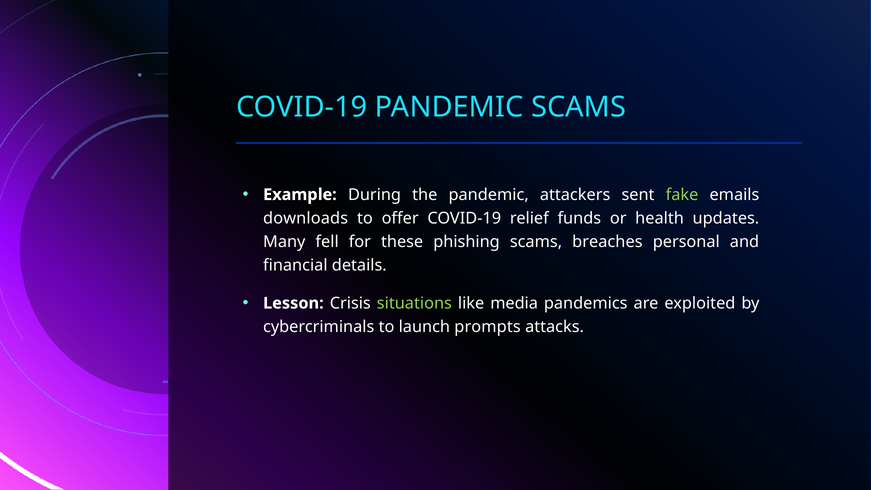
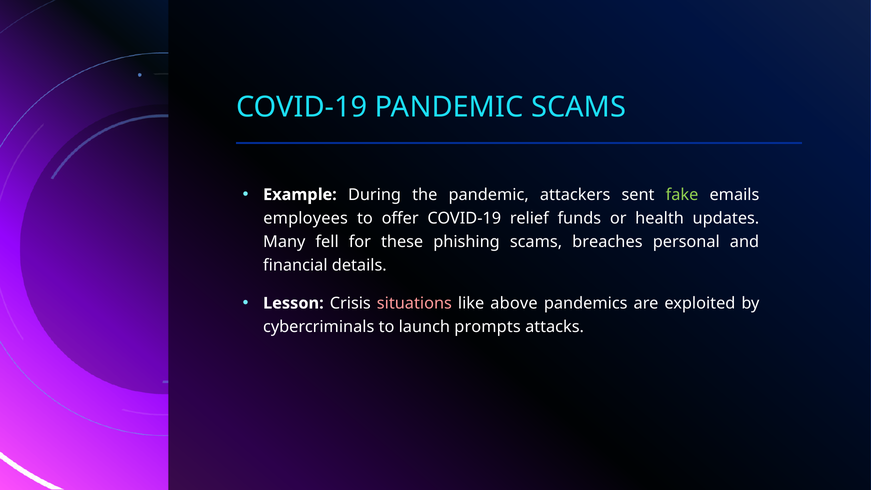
downloads: downloads -> employees
situations colour: light green -> pink
media: media -> above
